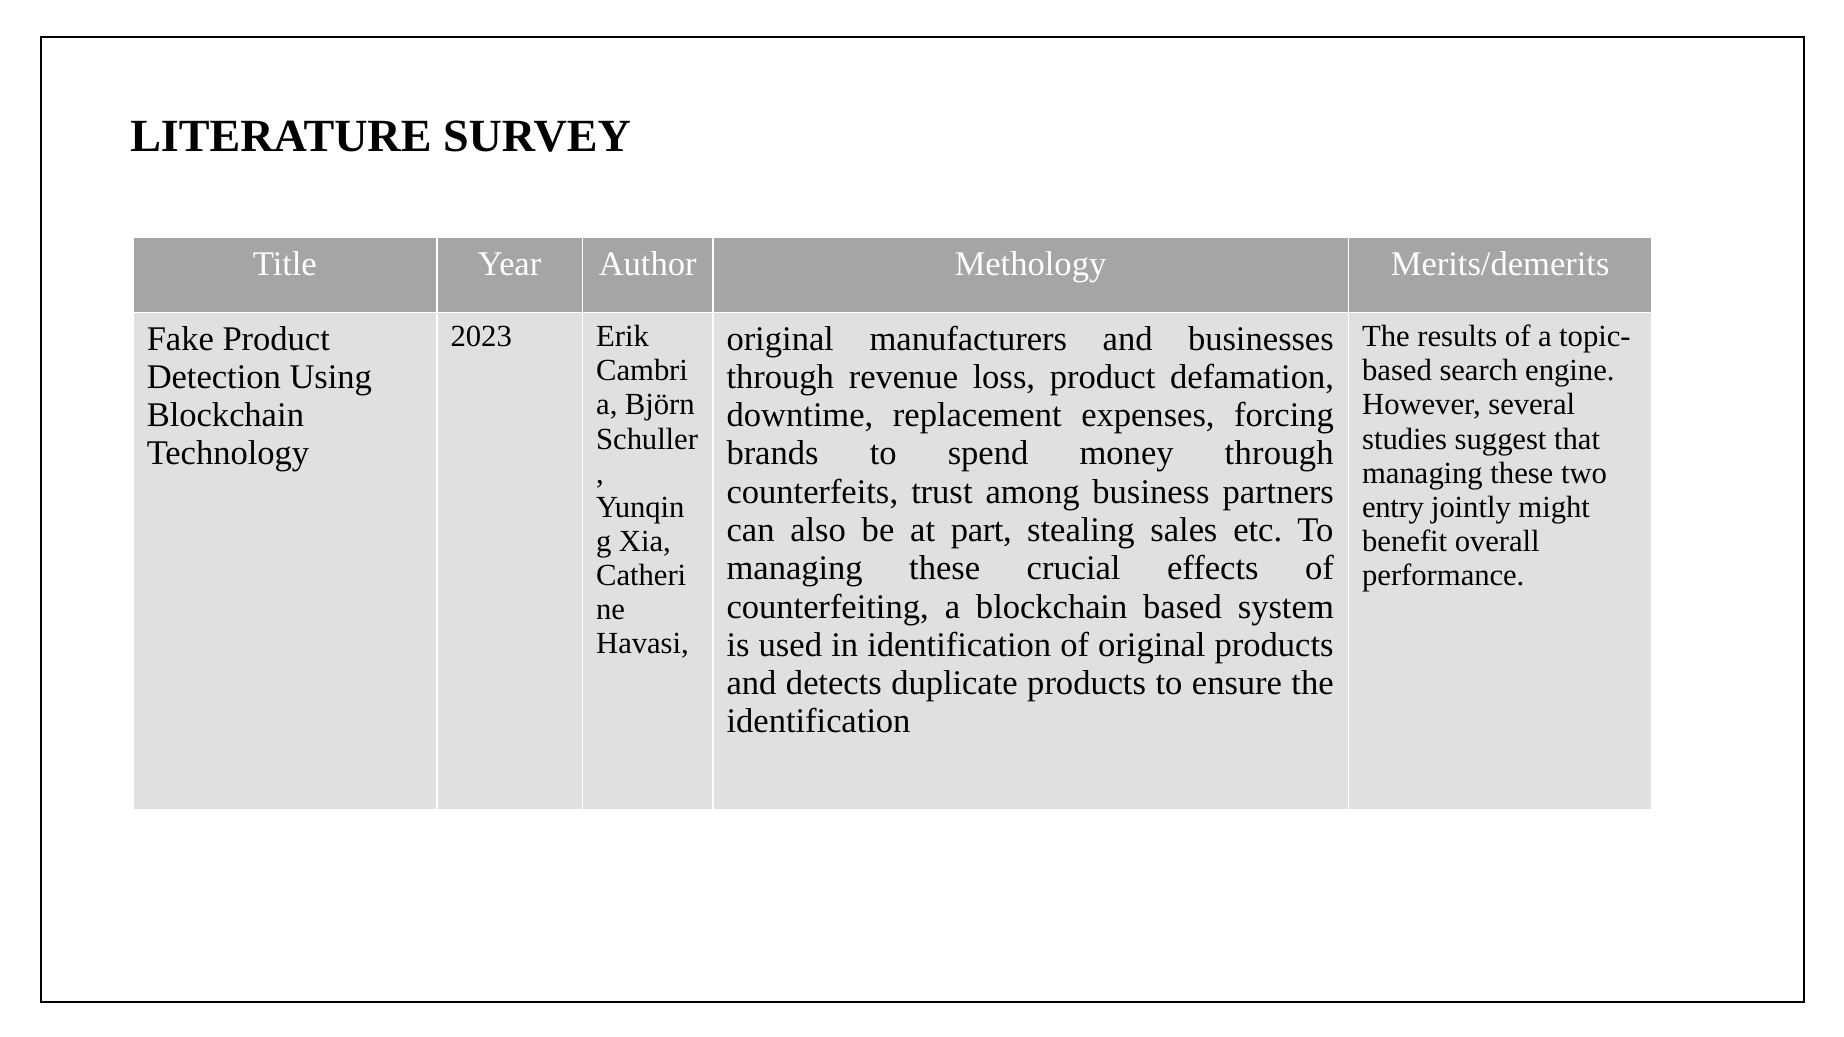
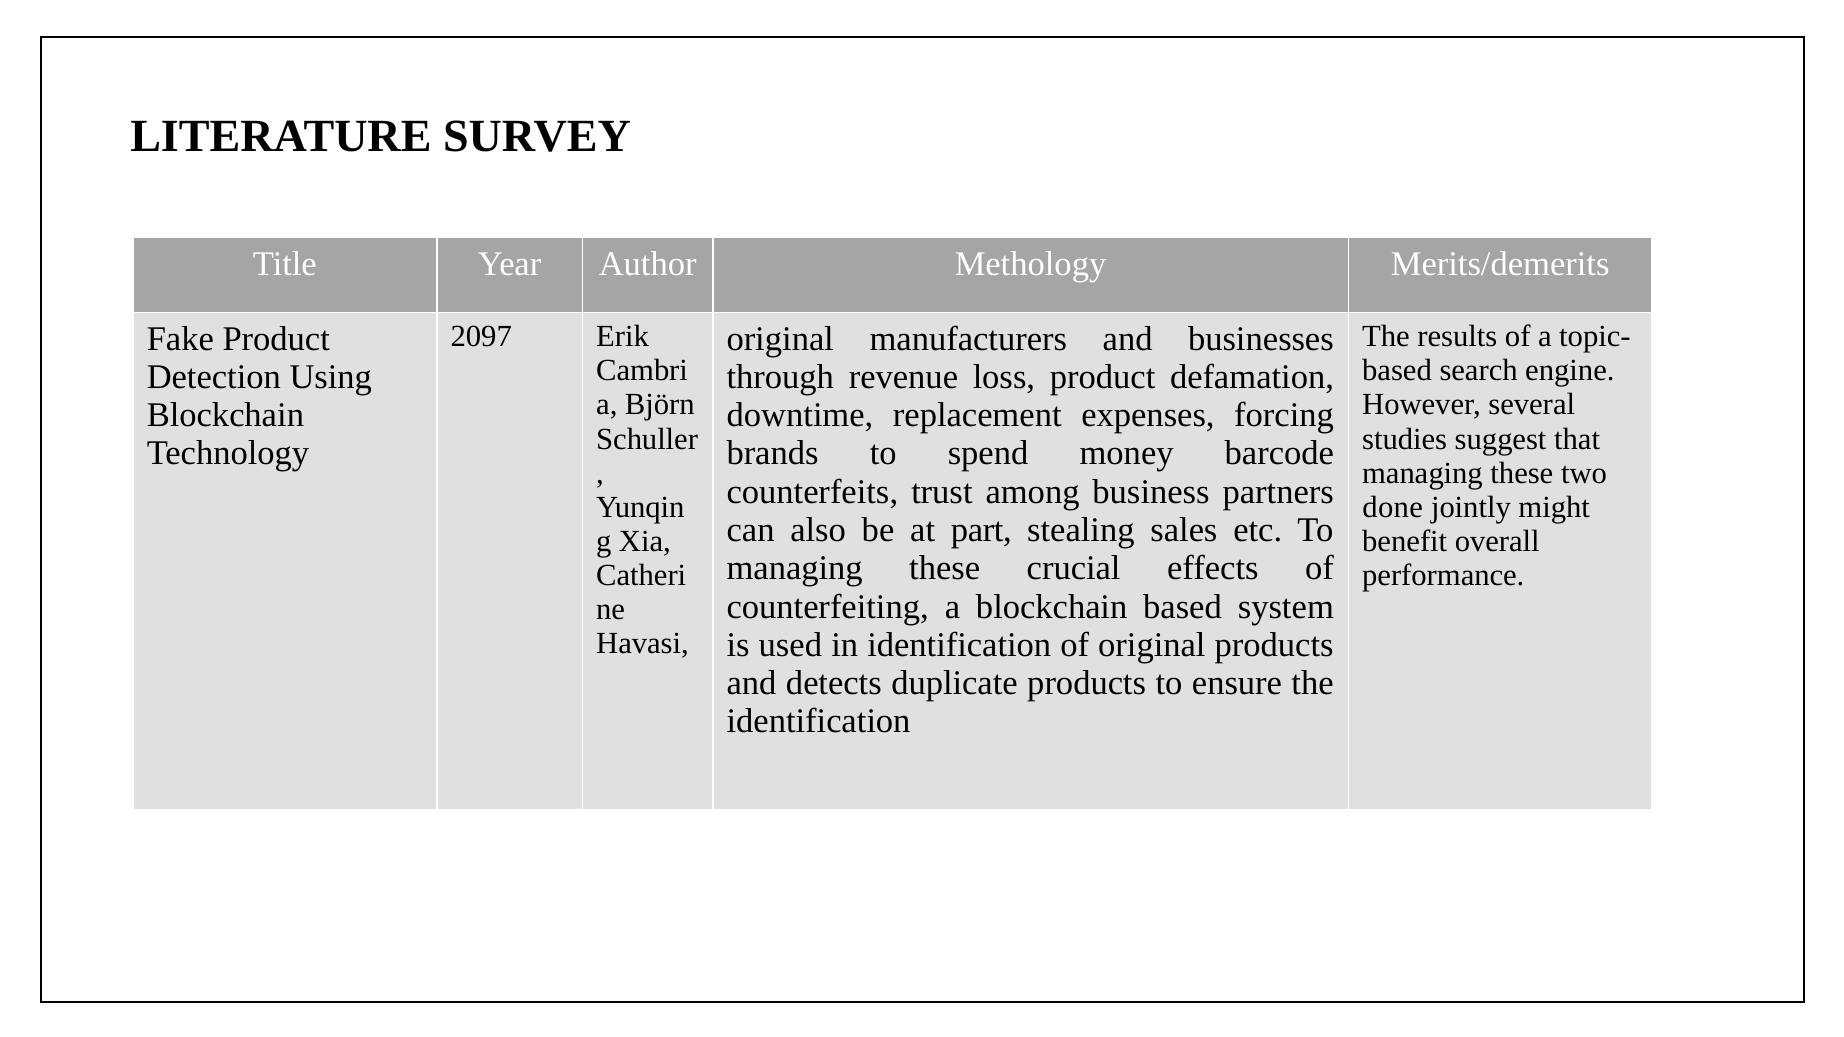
2023: 2023 -> 2097
money through: through -> barcode
entry: entry -> done
